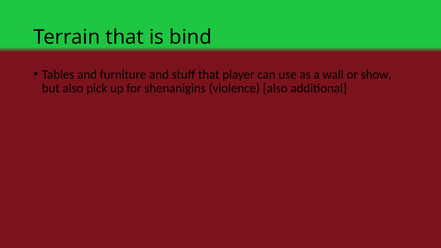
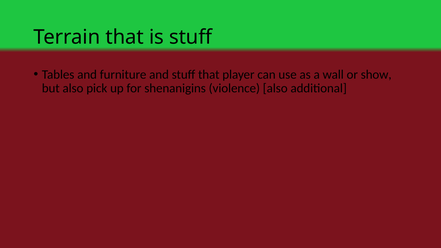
is bind: bind -> stuff
